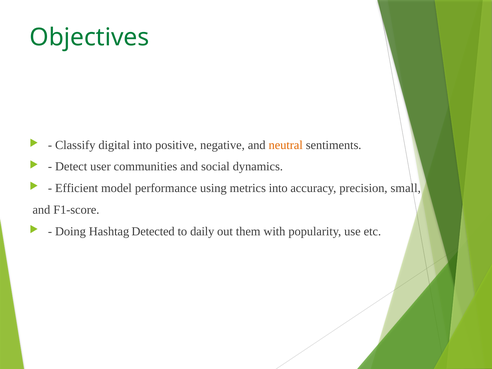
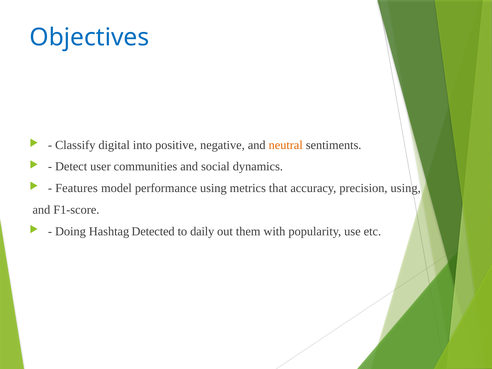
Objectives colour: green -> blue
Efficient: Efficient -> Features
metrics into: into -> that
precision small: small -> using
